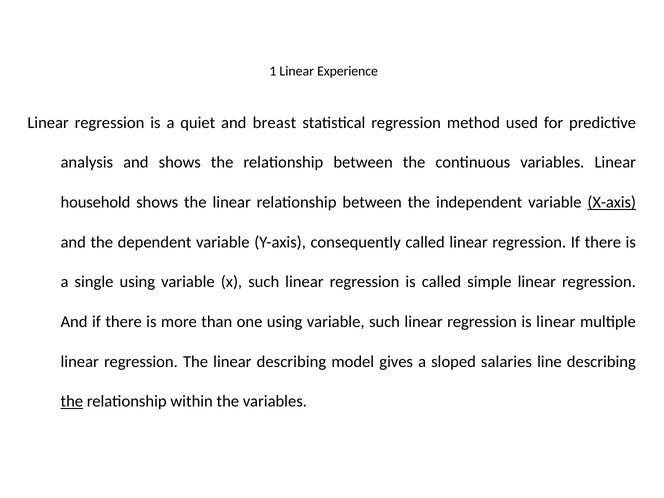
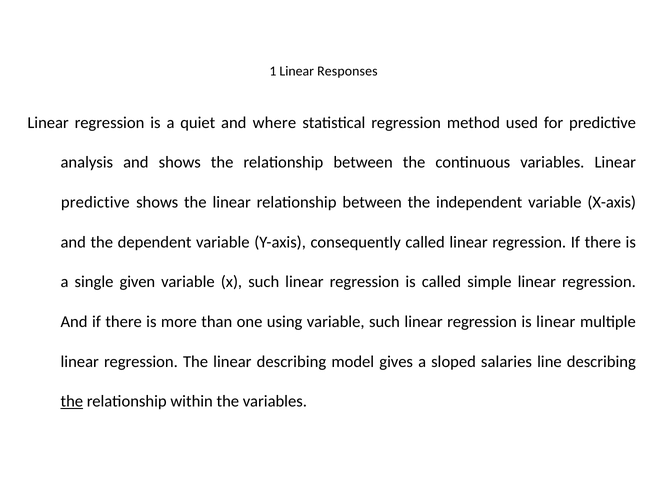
Experience: Experience -> Responses
breast: breast -> where
household at (95, 202): household -> predictive
X-axis underline: present -> none
single using: using -> given
